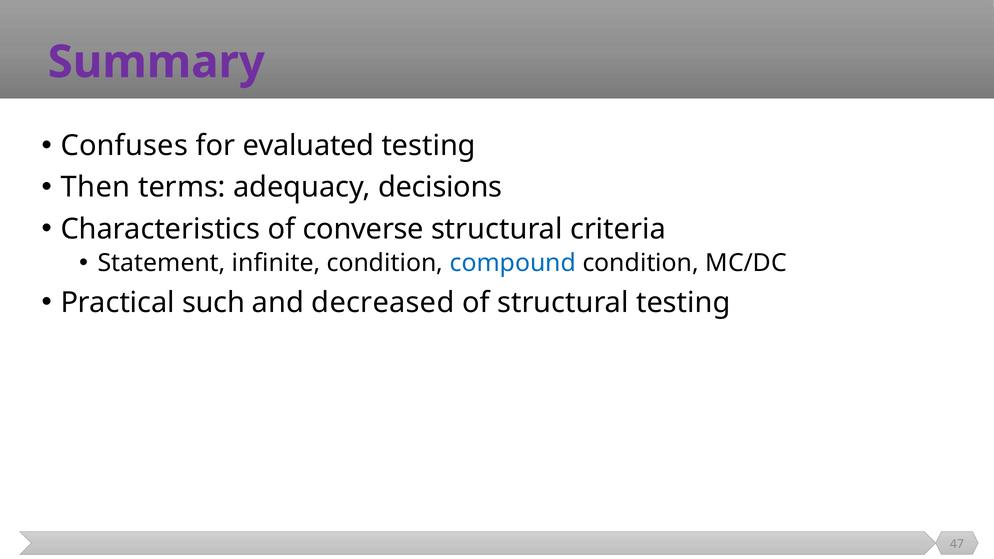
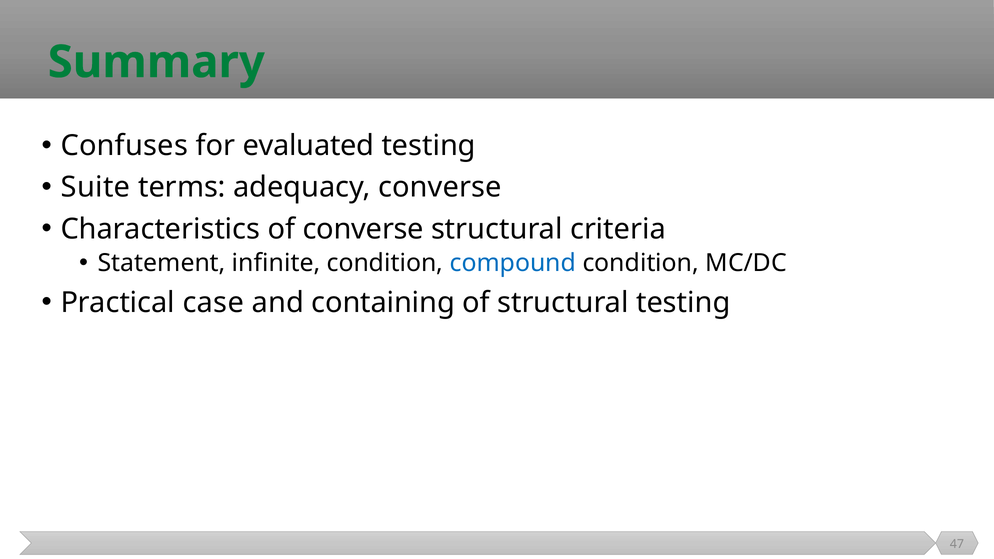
Summary colour: purple -> green
Then: Then -> Suite
adequacy decisions: decisions -> converse
such: such -> case
decreased: decreased -> containing
